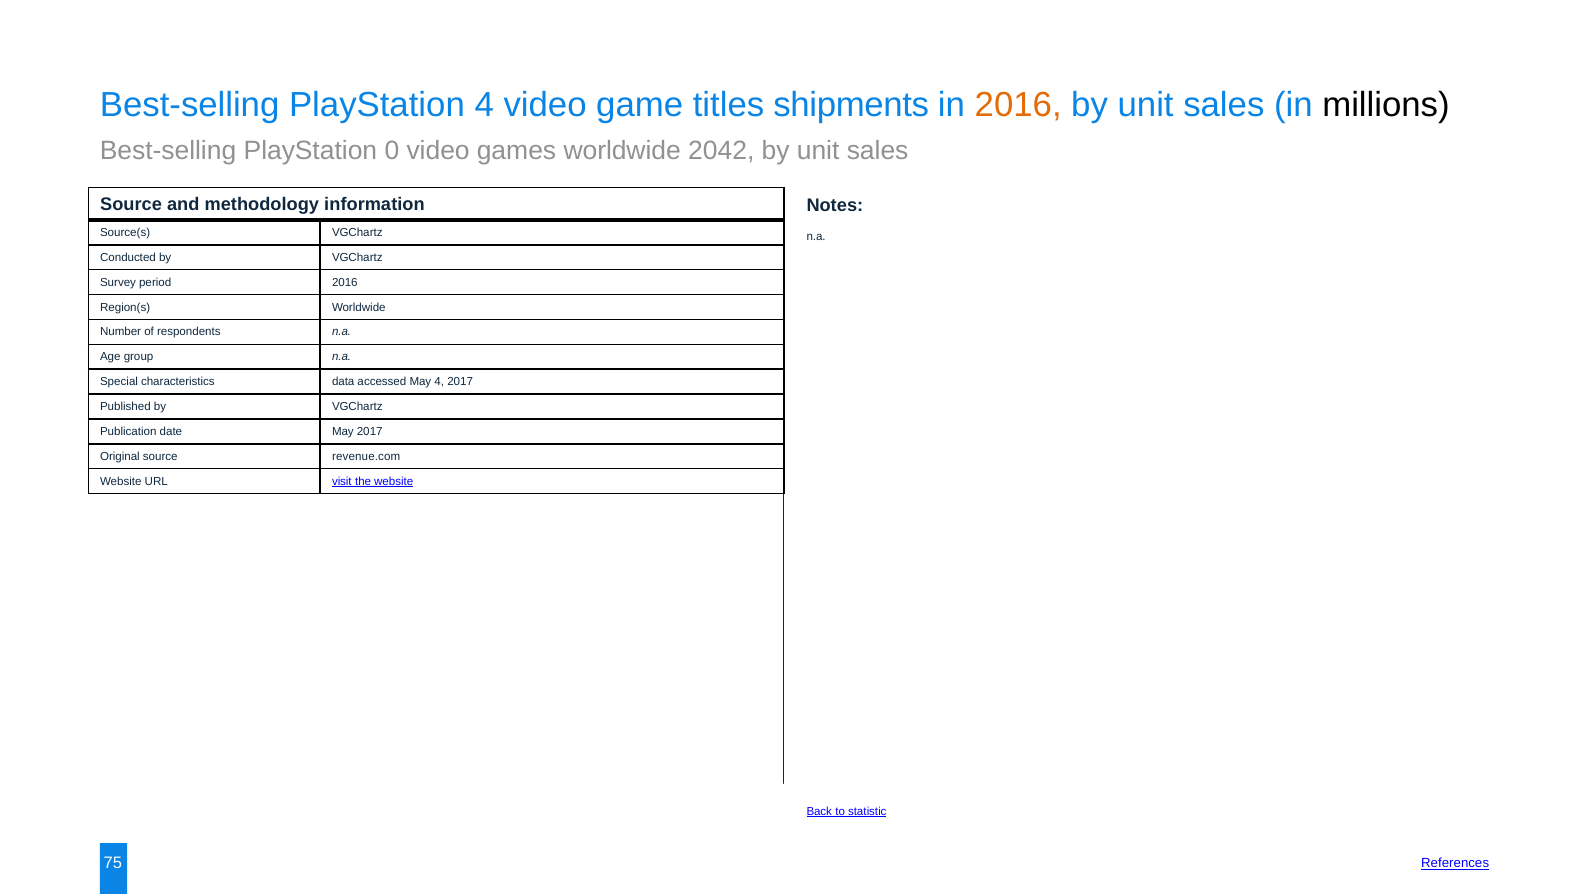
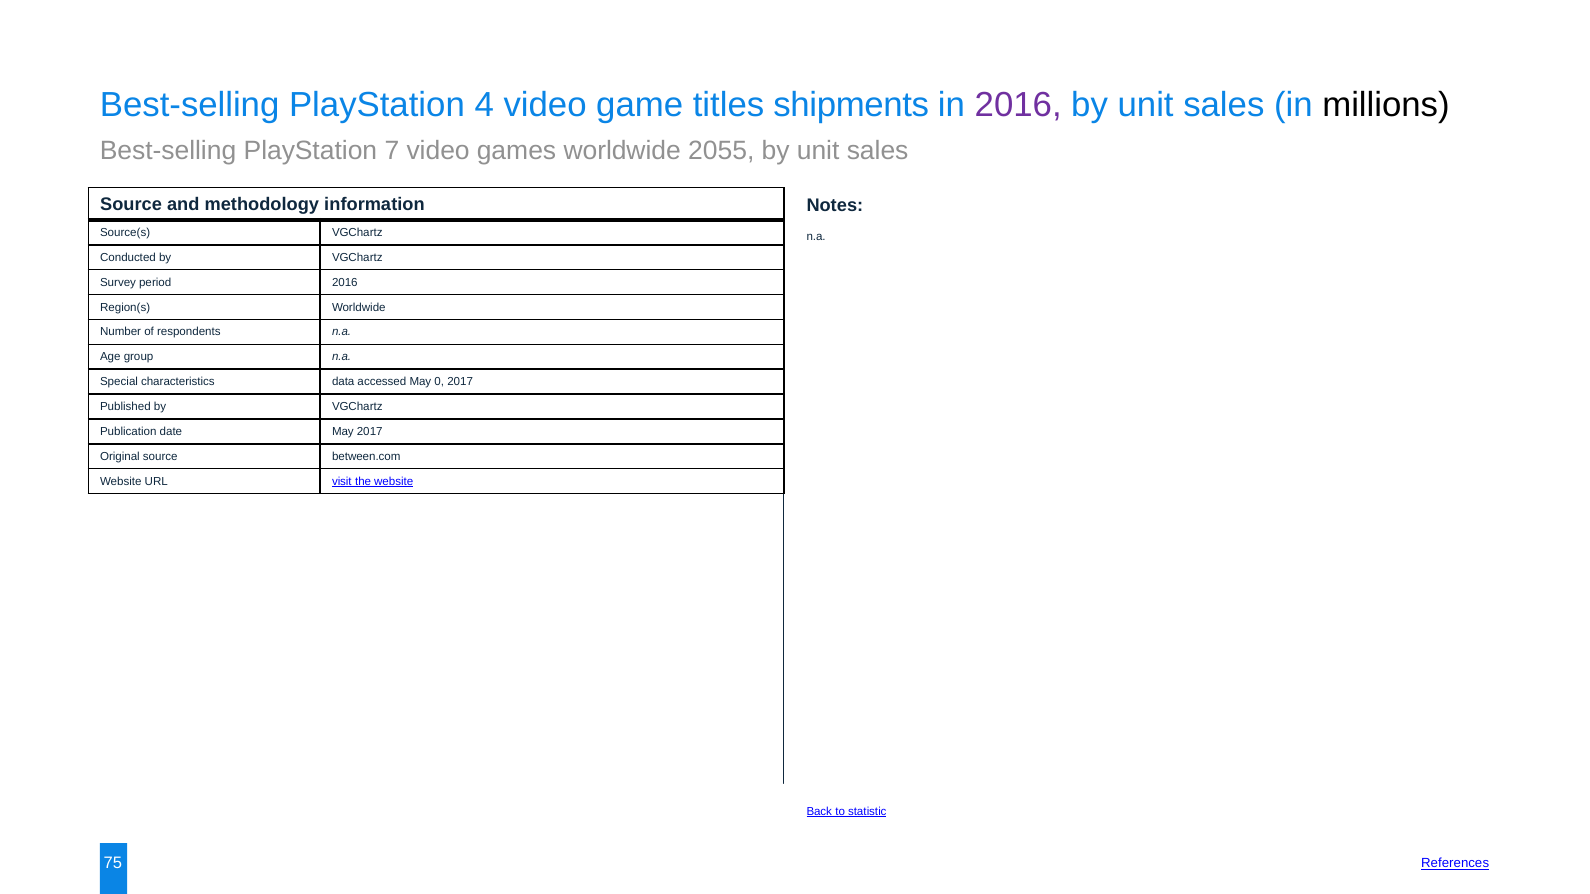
2016 at (1018, 105) colour: orange -> purple
0: 0 -> 7
2042: 2042 -> 2055
May 4: 4 -> 0
revenue.com: revenue.com -> between.com
